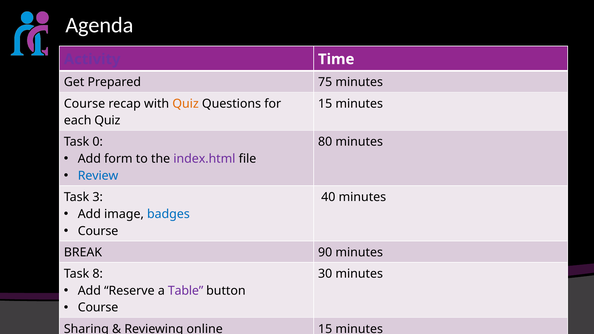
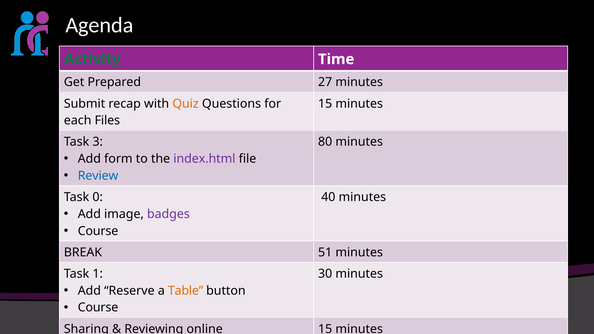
Activity colour: purple -> green
75: 75 -> 27
Course at (85, 104): Course -> Submit
each Quiz: Quiz -> Files
0: 0 -> 3
3: 3 -> 0
badges colour: blue -> purple
90: 90 -> 51
8: 8 -> 1
Table colour: purple -> orange
